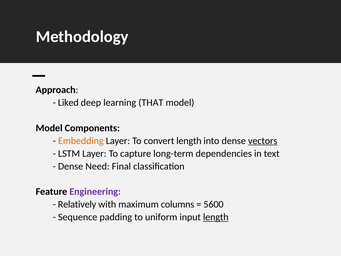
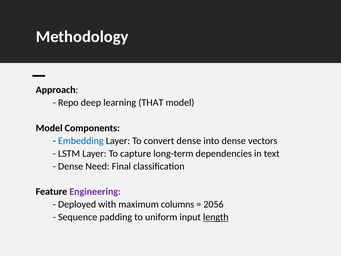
Liked: Liked -> Repo
Embedding colour: orange -> blue
convert length: length -> dense
vectors underline: present -> none
Relatively: Relatively -> Deployed
5600: 5600 -> 2056
